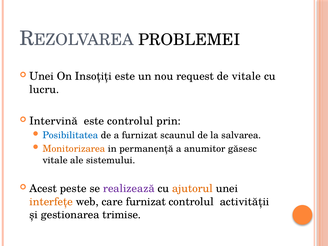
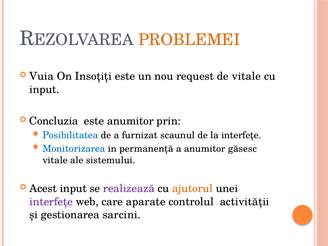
PROBLEMEI colour: black -> orange
Unei at (42, 76): Unei -> Vuia
lucru at (44, 89): lucru -> input
Intervină: Intervină -> Concluzia
este controlul: controlul -> anumitor
la salvarea: salvarea -> interfeţe
Monitorizarea colour: orange -> blue
Acest peste: peste -> input
interfeţe at (51, 202) colour: orange -> purple
care furnizat: furnizat -> aparate
trimise: trimise -> sarcini
